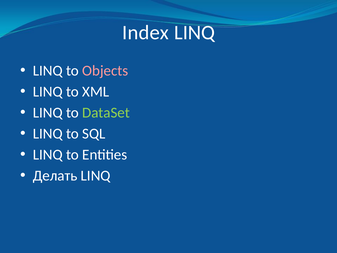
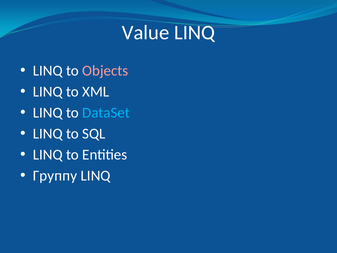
Index: Index -> Value
DataSet colour: light green -> light blue
Делать: Делать -> Группу
